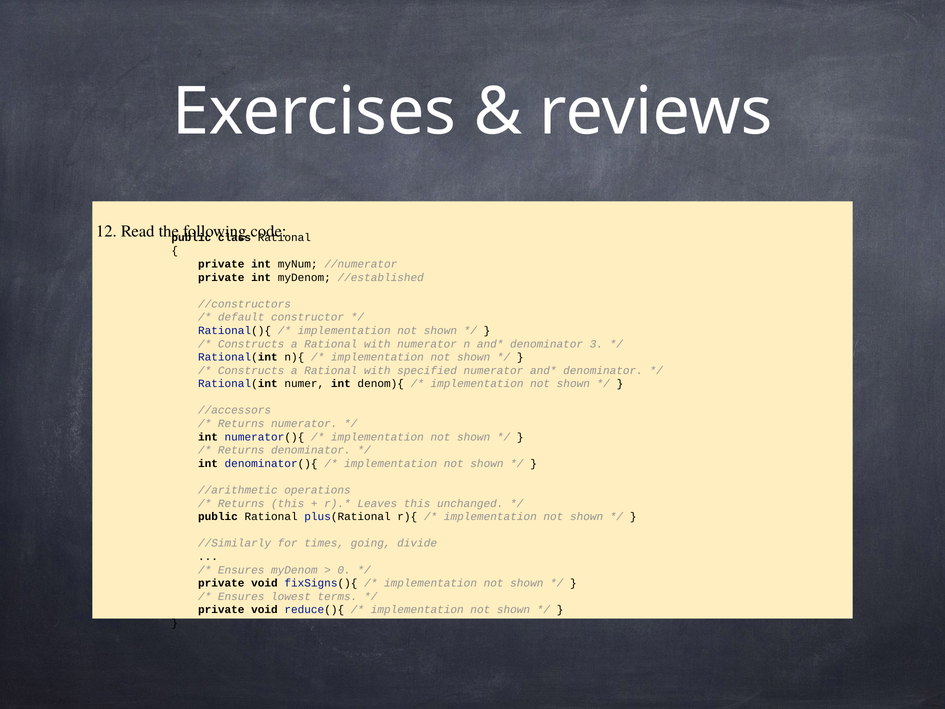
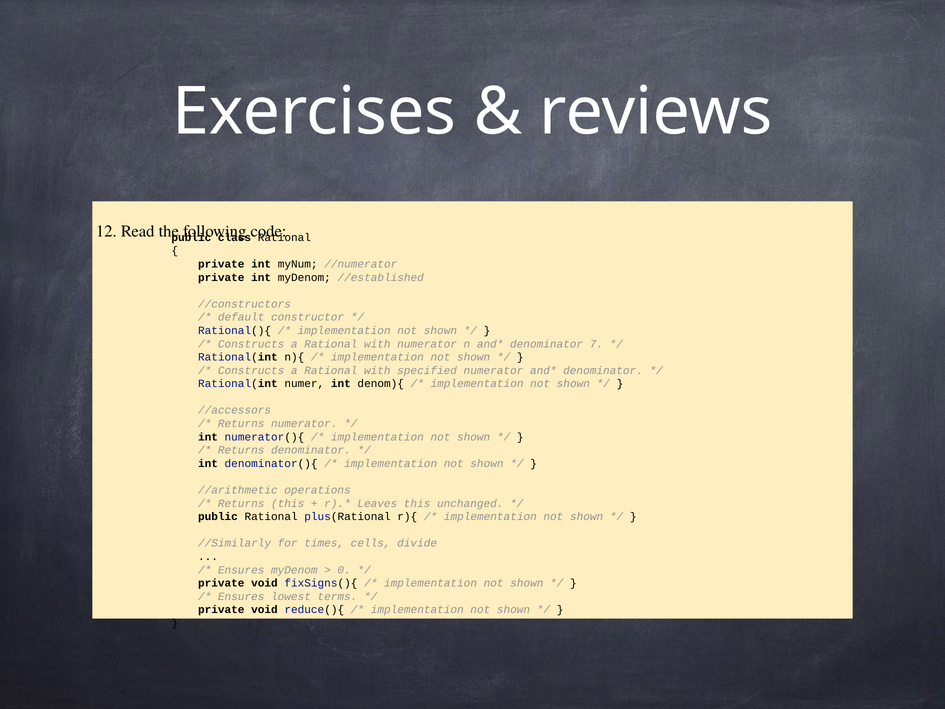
3: 3 -> 7
going: going -> cells
